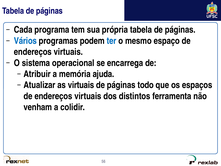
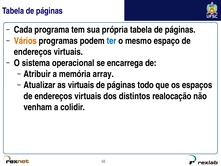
Vários colour: blue -> orange
ajuda: ajuda -> array
ferramenta: ferramenta -> realocação
